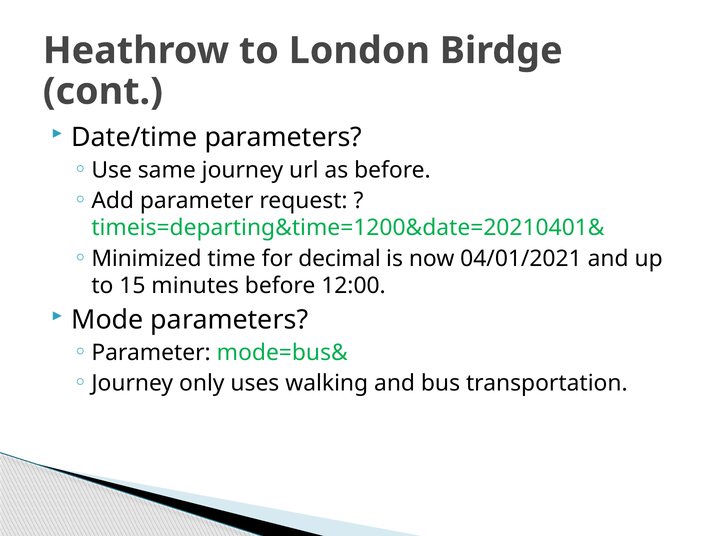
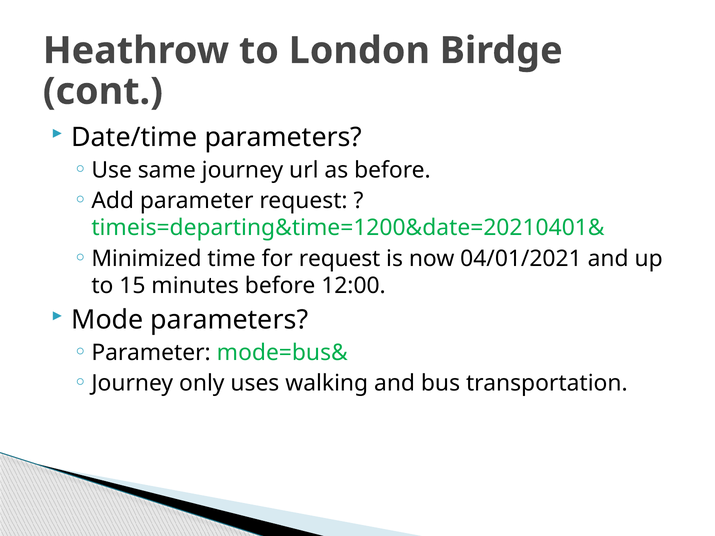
for decimal: decimal -> request
